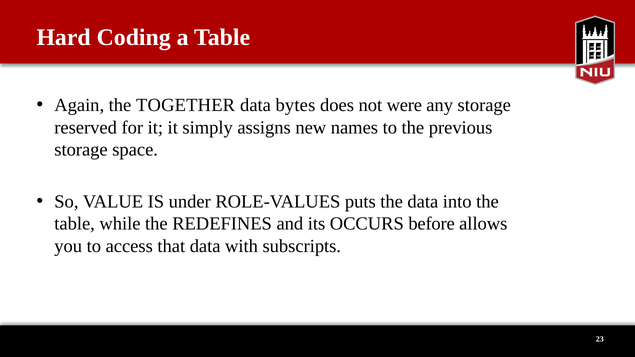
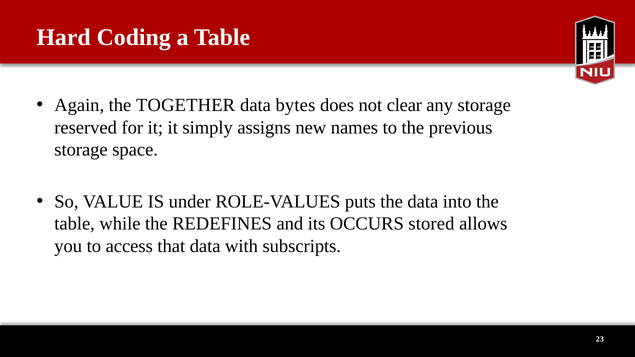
were: were -> clear
before: before -> stored
